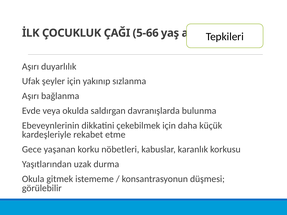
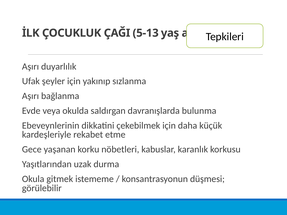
5-66: 5-66 -> 5-13
